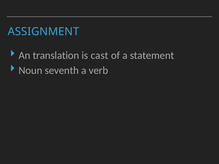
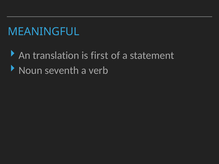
ASSIGNMENT: ASSIGNMENT -> MEANINGFUL
cast: cast -> first
